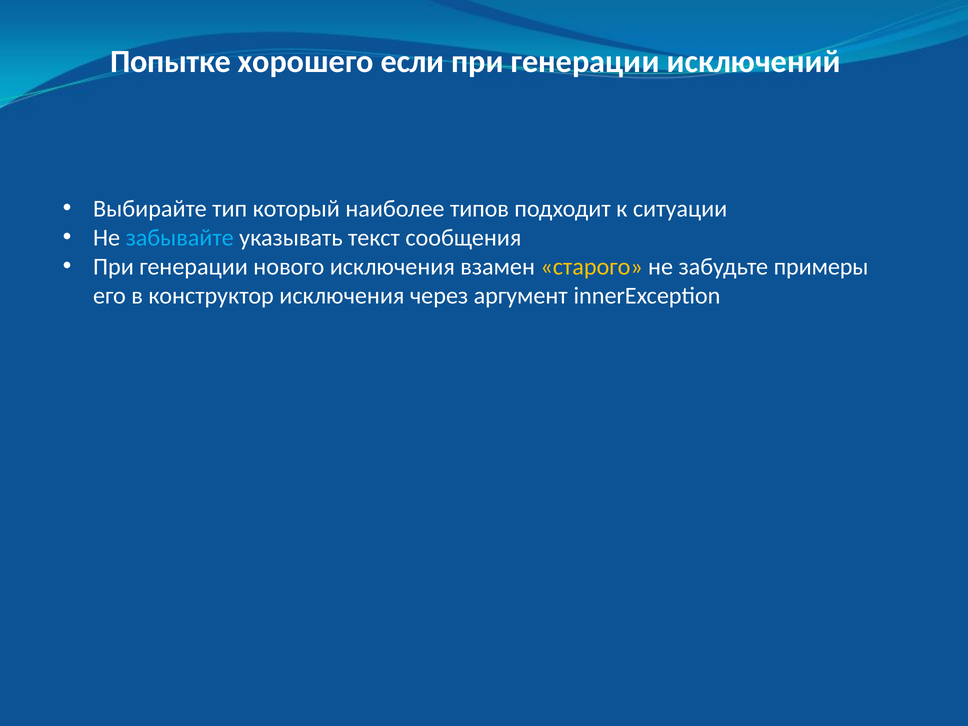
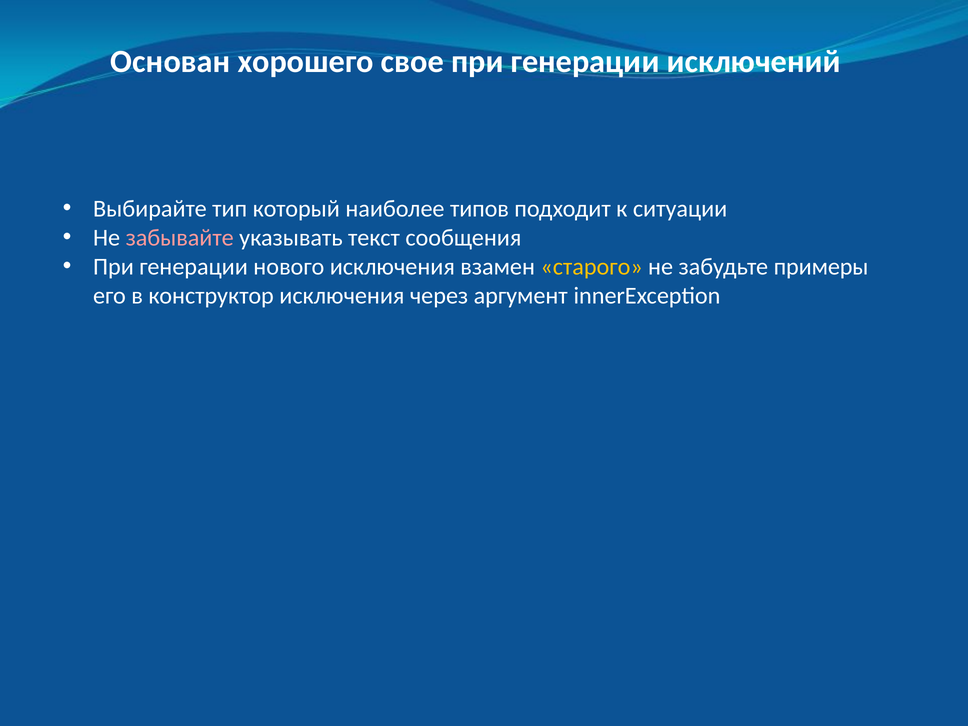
Попытке: Попытке -> Основан
если: если -> свое
забывайте colour: light blue -> pink
